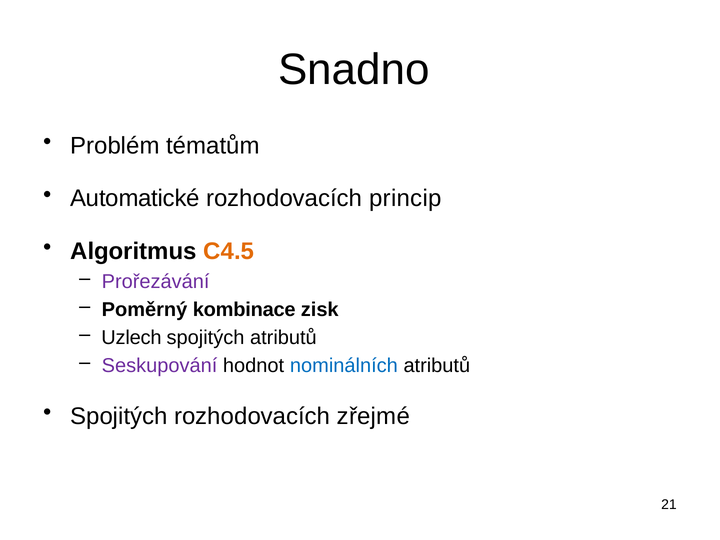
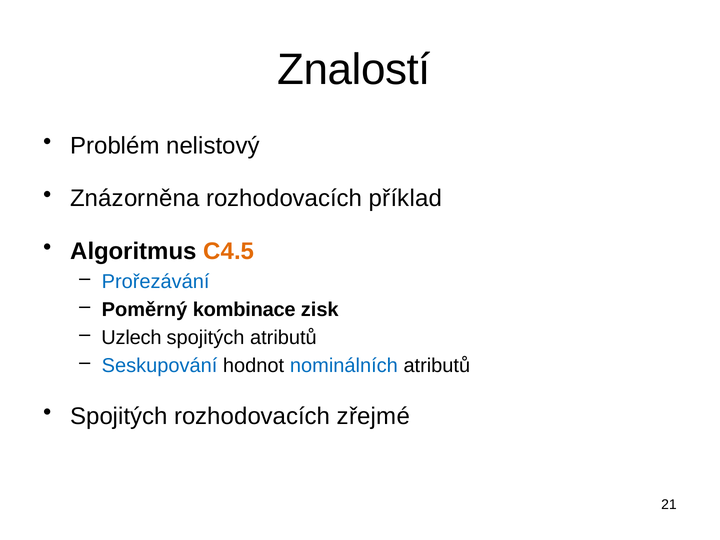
Snadno: Snadno -> Znalostí
tématům: tématům -> nelistový
Automatické: Automatické -> Znázorněna
princip: princip -> příklad
Prořezávání colour: purple -> blue
Seskupování colour: purple -> blue
